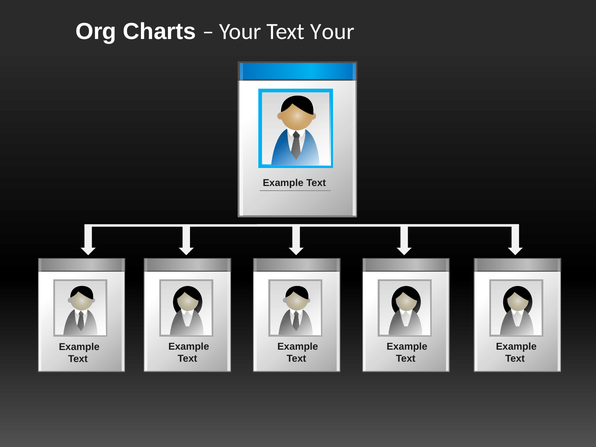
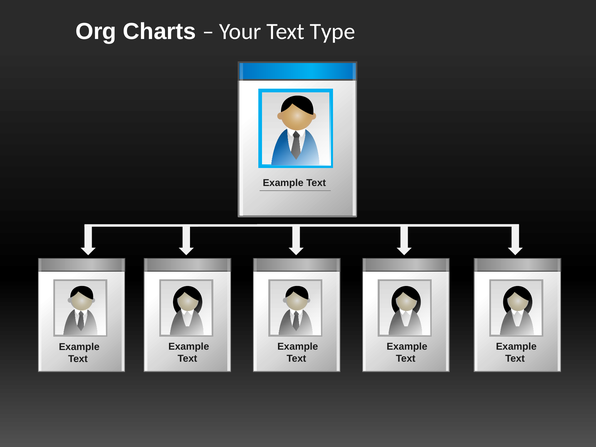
Text Your: Your -> Type
